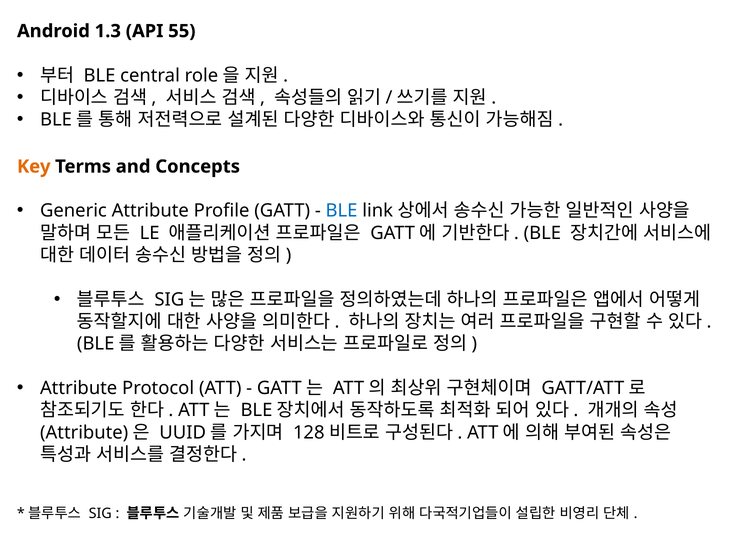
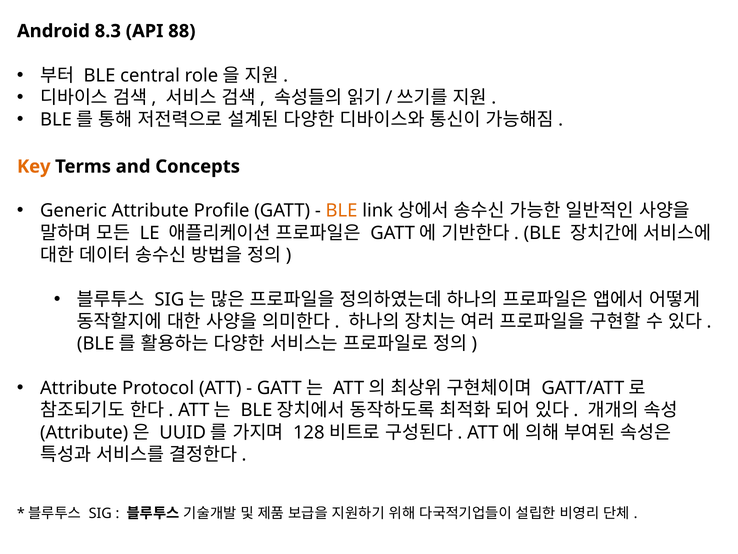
1.3: 1.3 -> 8.3
55: 55 -> 88
BLE at (342, 211) colour: blue -> orange
